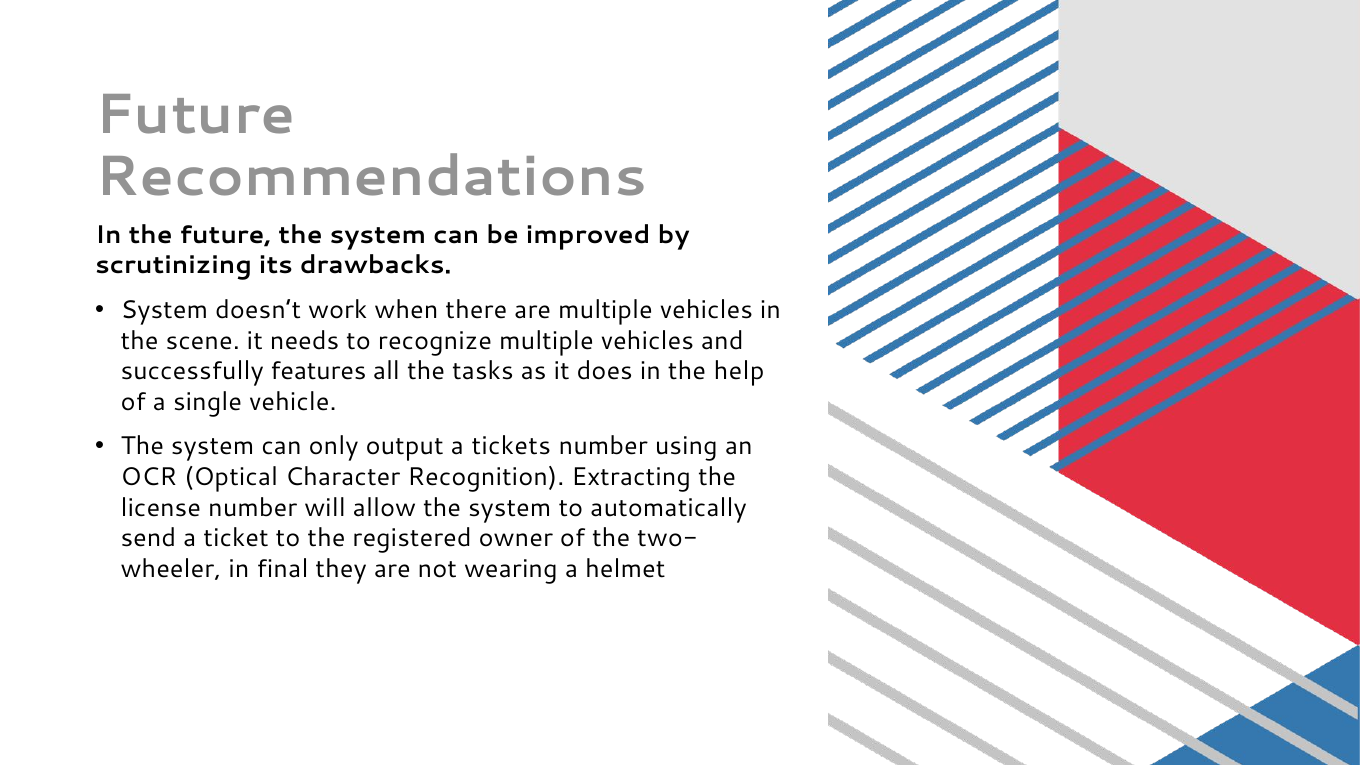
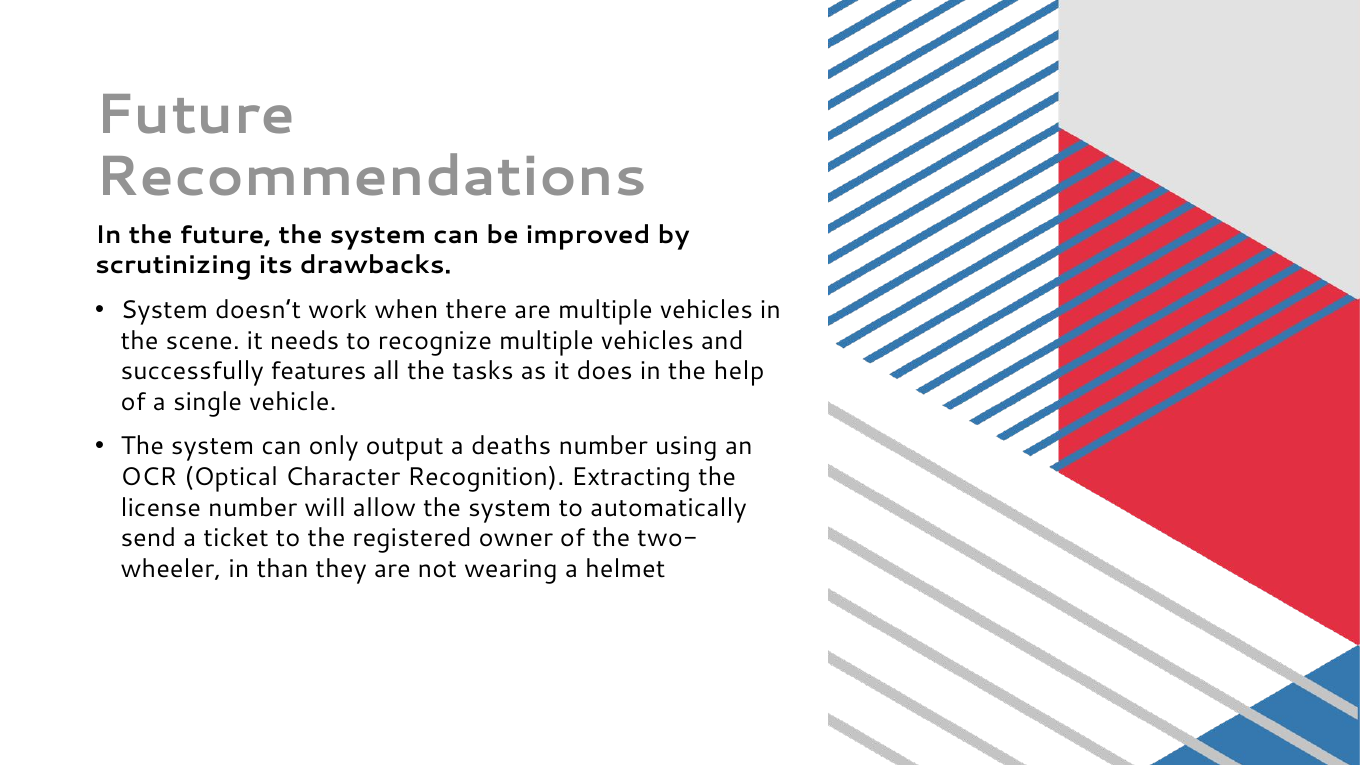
tickets: tickets -> deaths
final: final -> than
